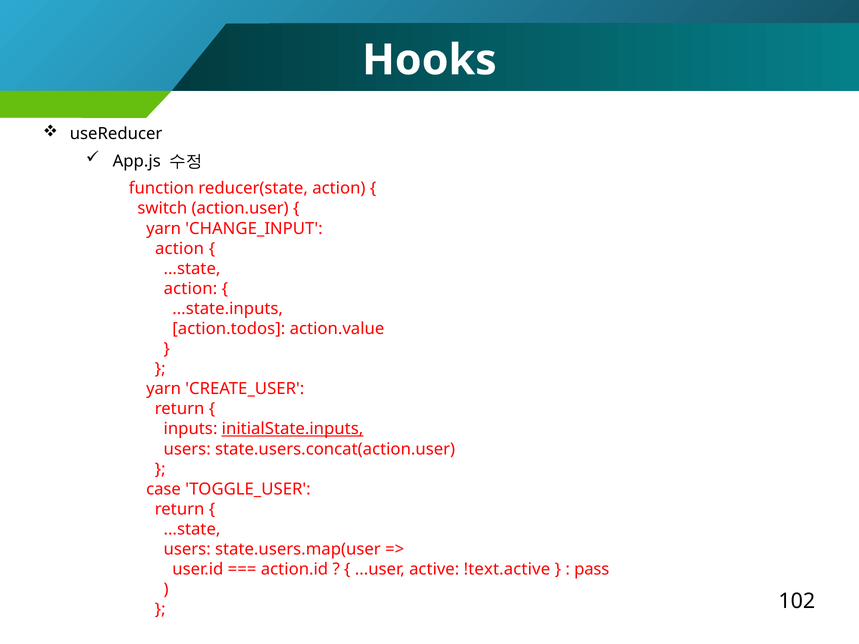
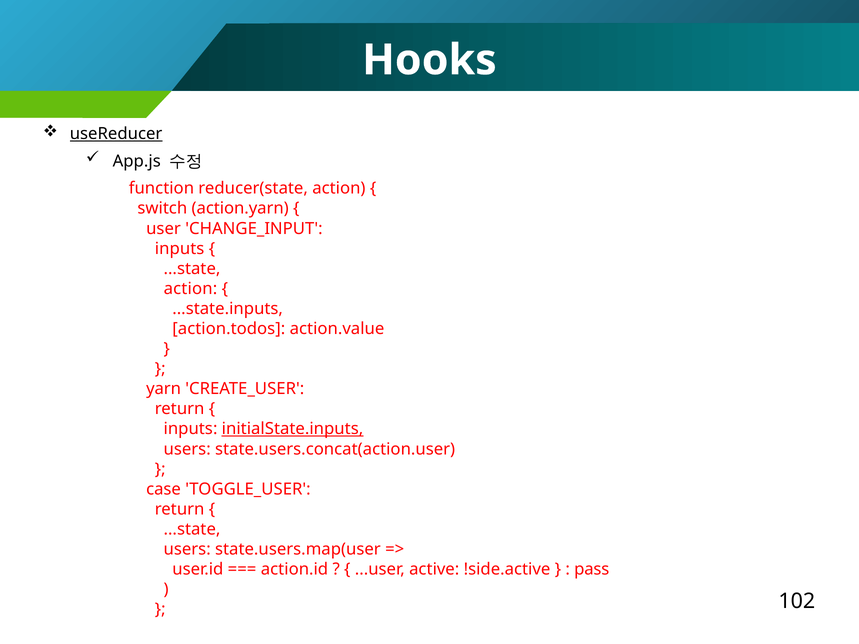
useReducer underline: none -> present
action.user: action.user -> action.yarn
yarn at (164, 229): yarn -> user
action at (180, 249): action -> inputs
!text.active: !text.active -> !side.active
